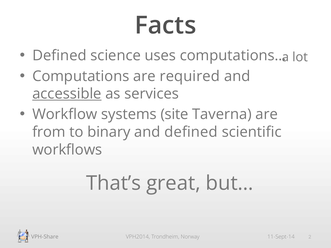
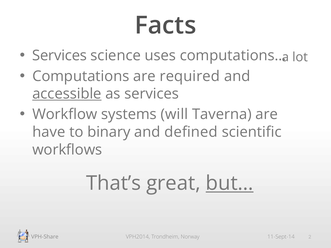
Defined at (59, 56): Defined -> Services
site: site -> will
from: from -> have
but… underline: none -> present
